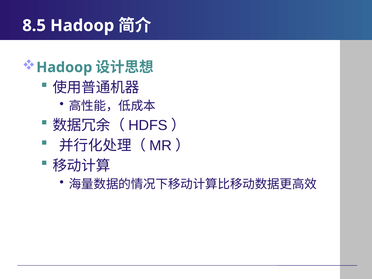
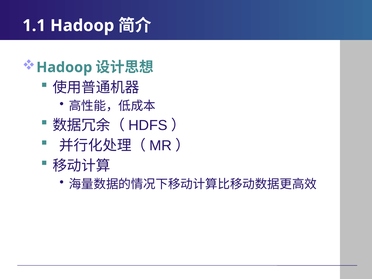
8.5: 8.5 -> 1.1
